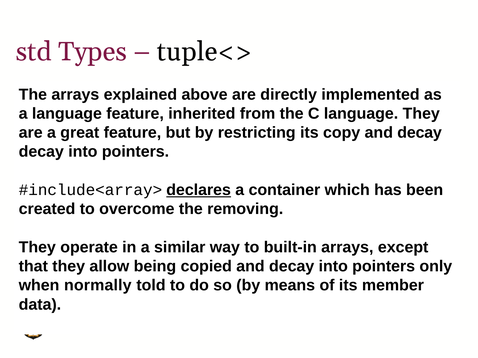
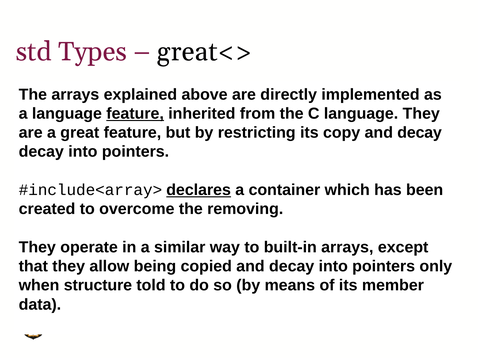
tuple<>: tuple<> -> great<>
feature at (135, 114) underline: none -> present
normally: normally -> structure
